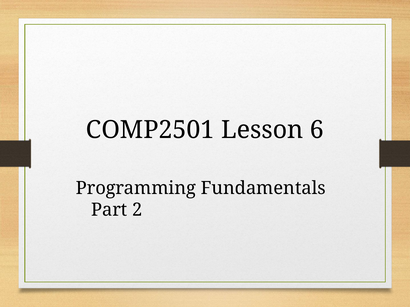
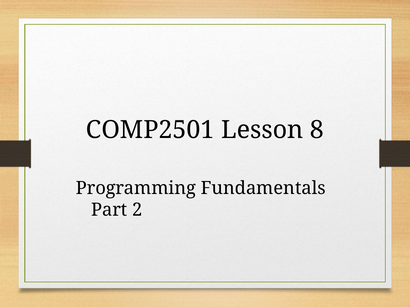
6: 6 -> 8
